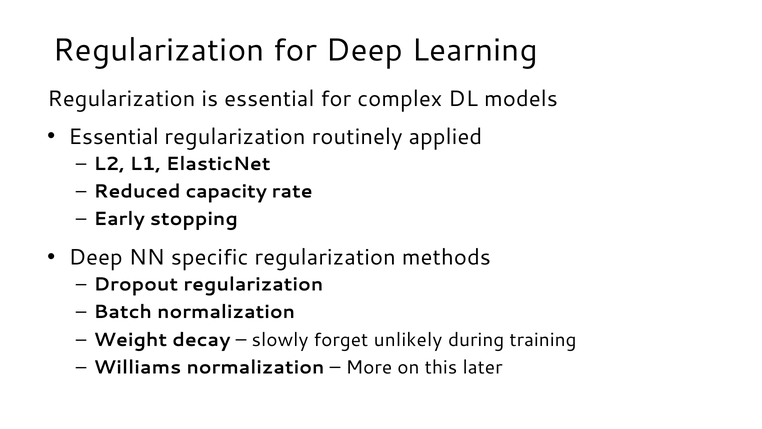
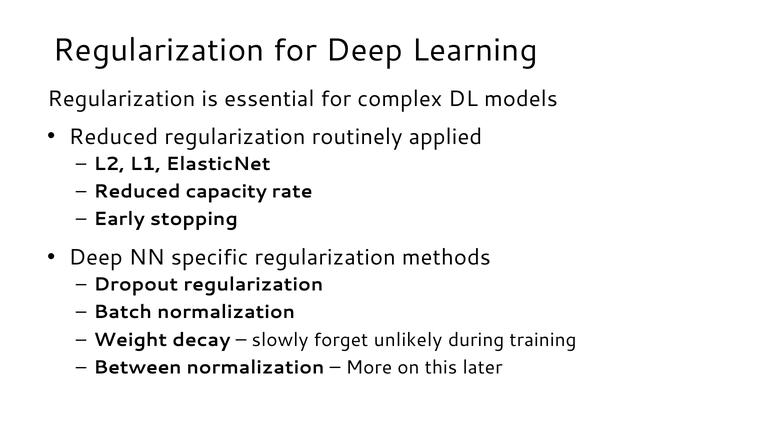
Essential at (114, 137): Essential -> Reduced
Williams: Williams -> Between
